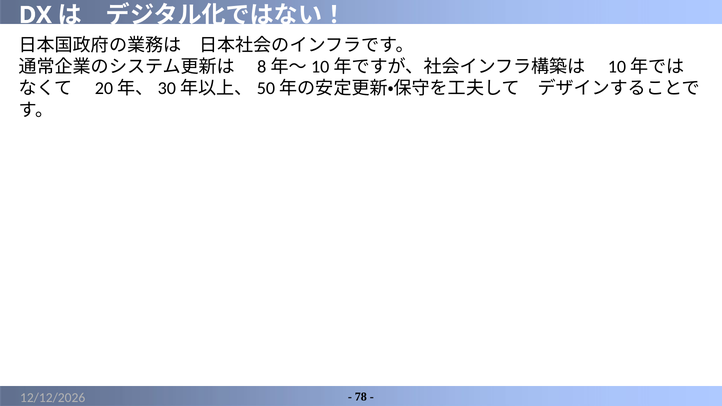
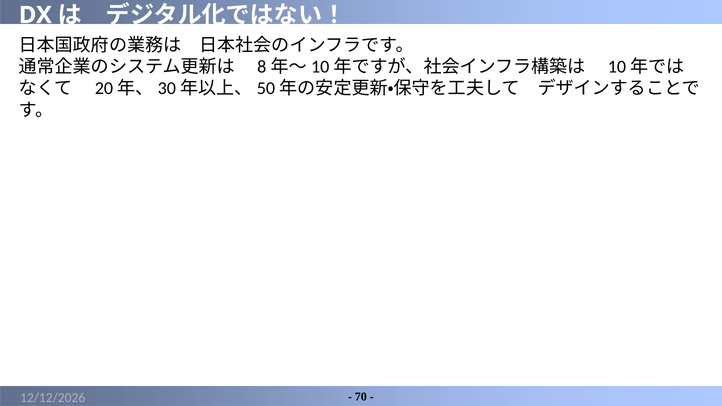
78: 78 -> 70
